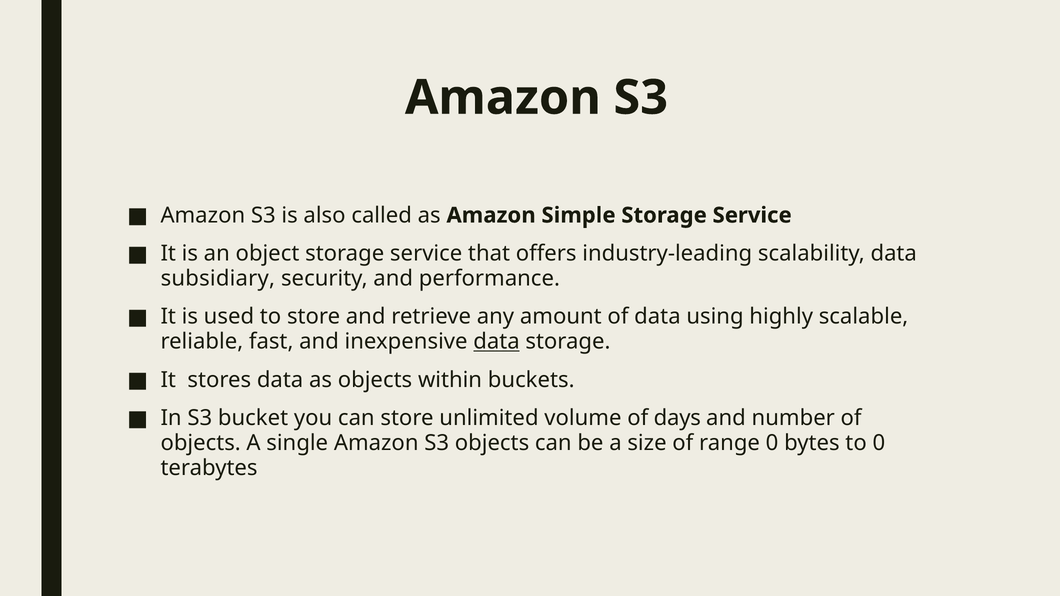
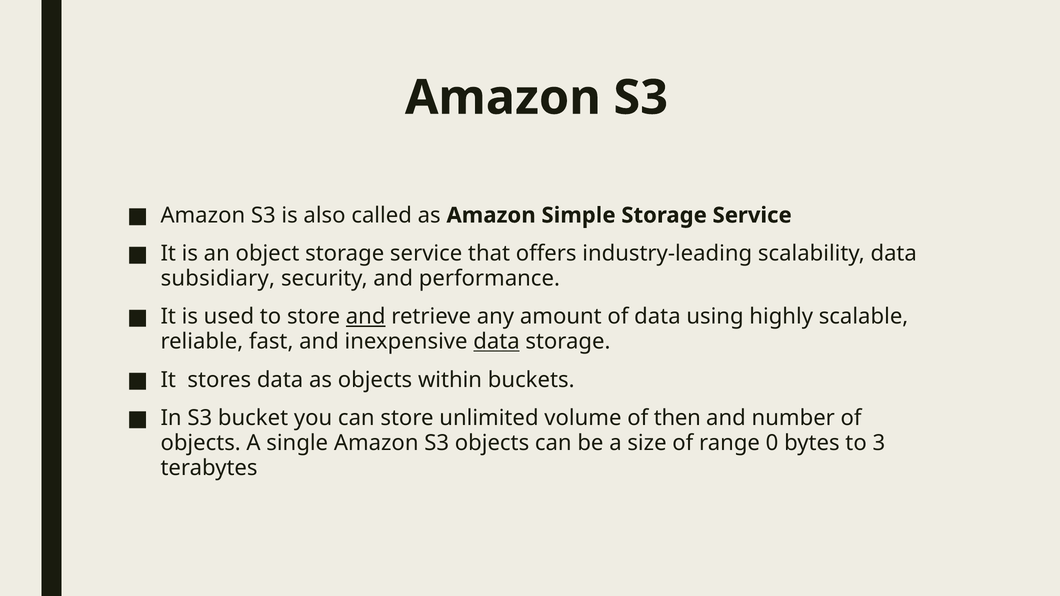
and at (366, 317) underline: none -> present
days: days -> then
to 0: 0 -> 3
